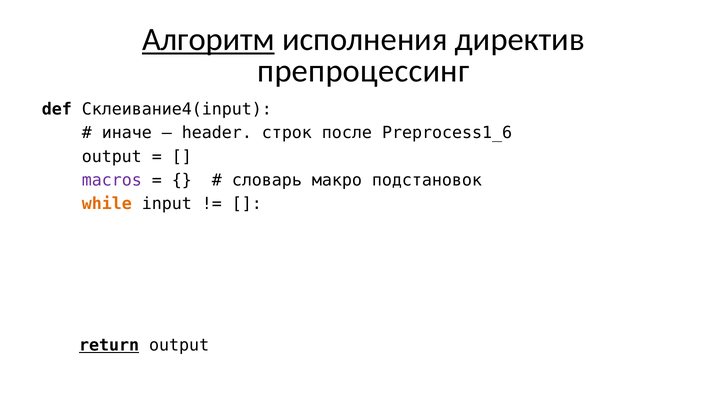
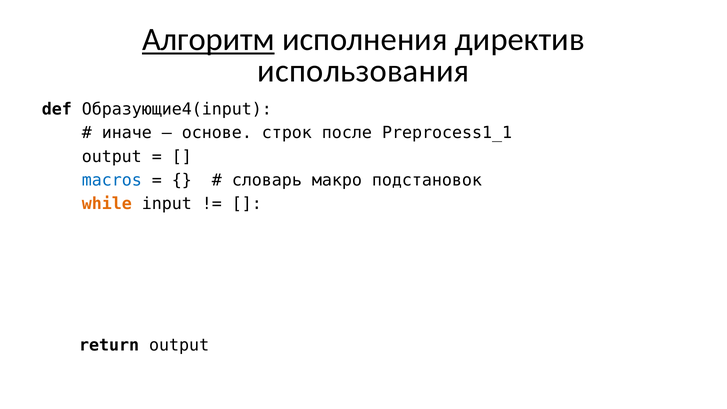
препроцессинг: препроцессинг -> использования
Склеивание4(input: Склеивание4(input -> Образующие4(input
header: header -> основе
Preprocess1_6: Preprocess1_6 -> Preprocess1_1
macros at (112, 180) colour: purple -> blue
return underline: present -> none
